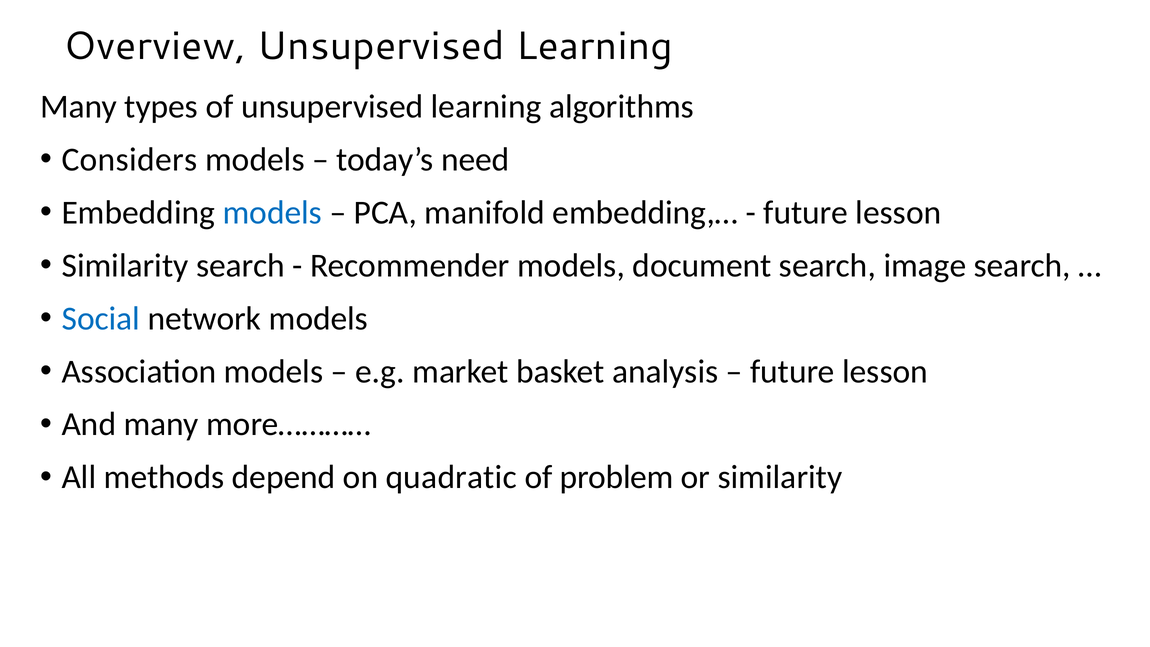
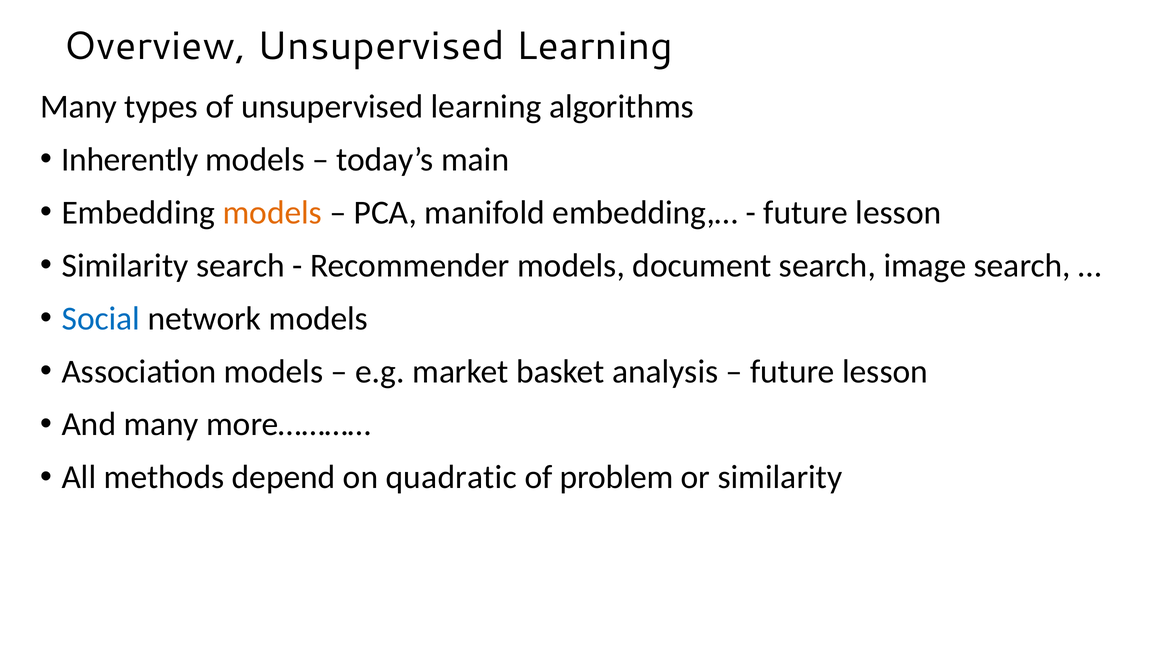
Considers: Considers -> Inherently
need: need -> main
models at (272, 213) colour: blue -> orange
